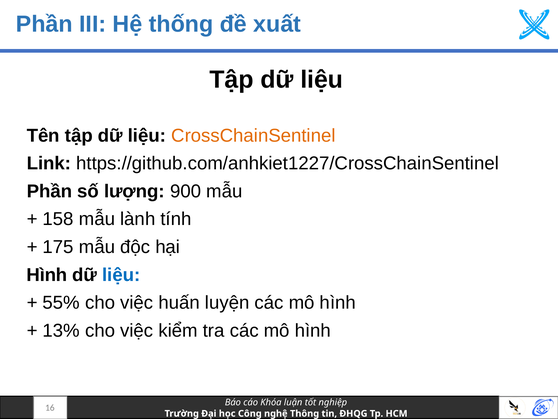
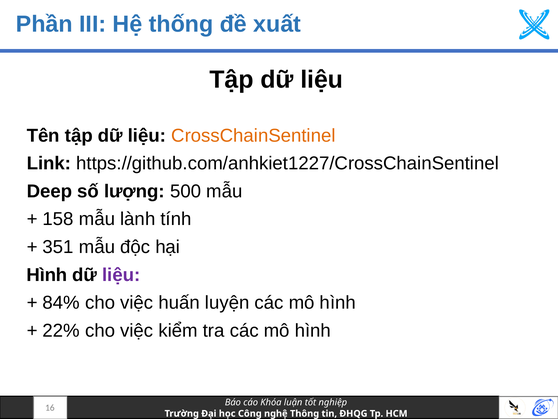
Phần at (49, 191): Phần -> Deep
900: 900 -> 500
175: 175 -> 351
liệu at (121, 275) colour: blue -> purple
55%: 55% -> 84%
13%: 13% -> 22%
